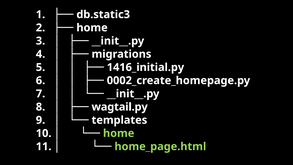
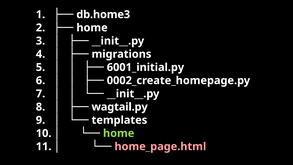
db.static3: db.static3 -> db.home3
1416_initial.py: 1416_initial.py -> 6001_initial.py
home_page.html colour: light green -> pink
